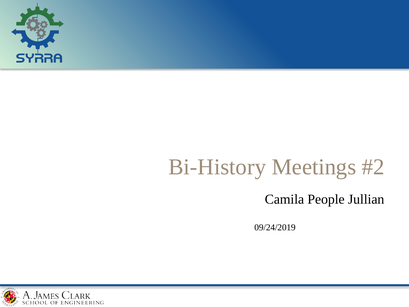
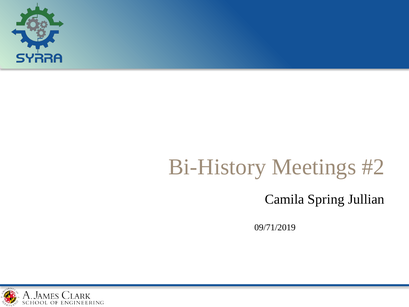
People: People -> Spring
09/24/2019: 09/24/2019 -> 09/71/2019
